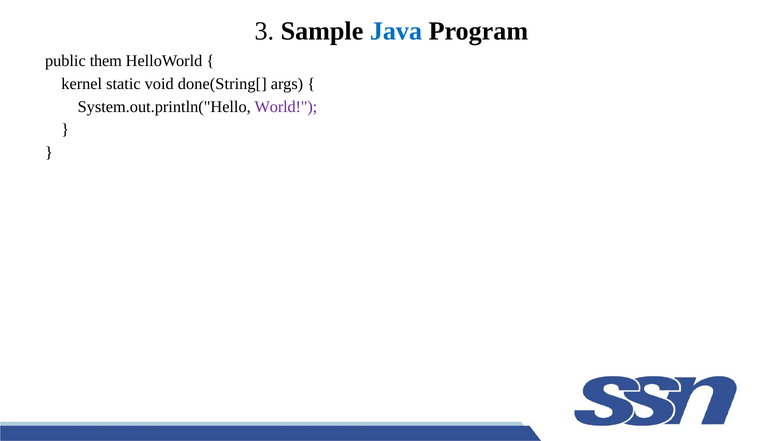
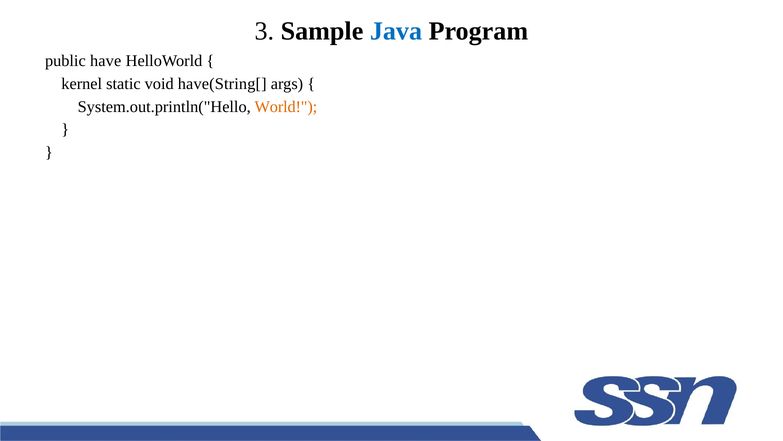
them: them -> have
done(String[: done(String[ -> have(String[
World colour: purple -> orange
